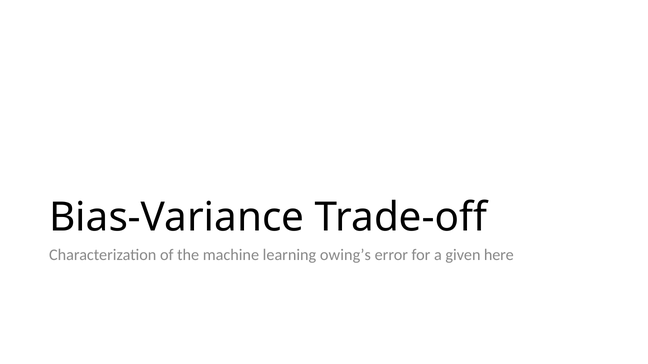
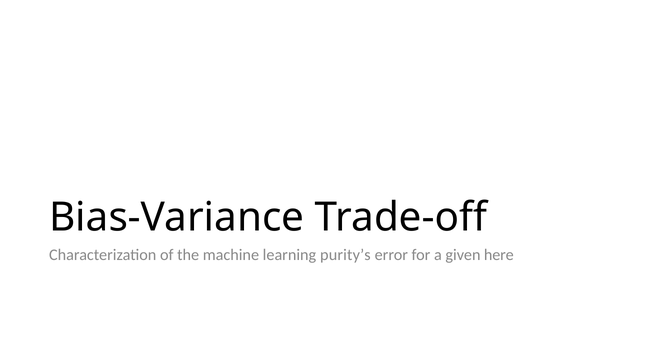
owing’s: owing’s -> purity’s
